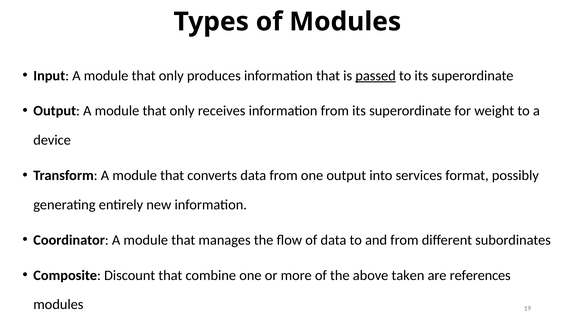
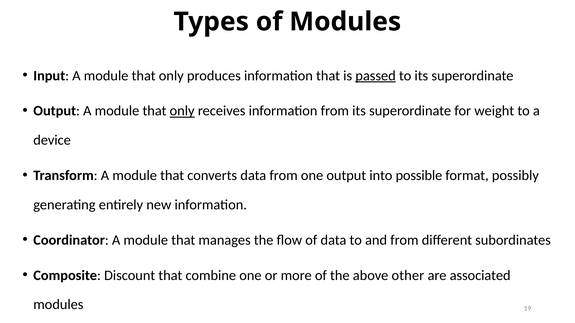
only at (182, 111) underline: none -> present
services: services -> possible
taken: taken -> other
references: references -> associated
